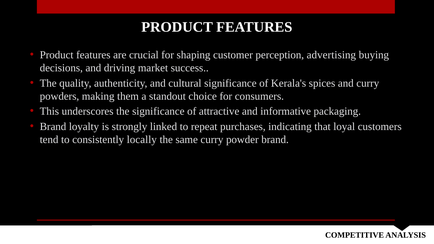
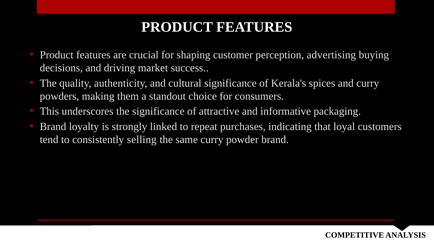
locally: locally -> selling
